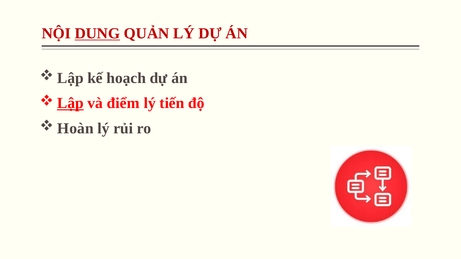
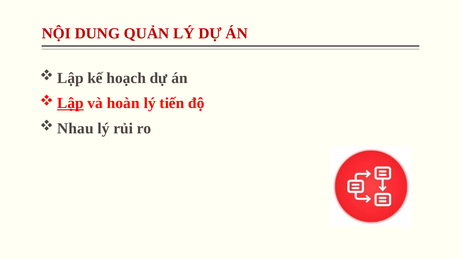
DUNG underline: present -> none
điểm: điểm -> hoàn
Hoàn: Hoàn -> Nhau
